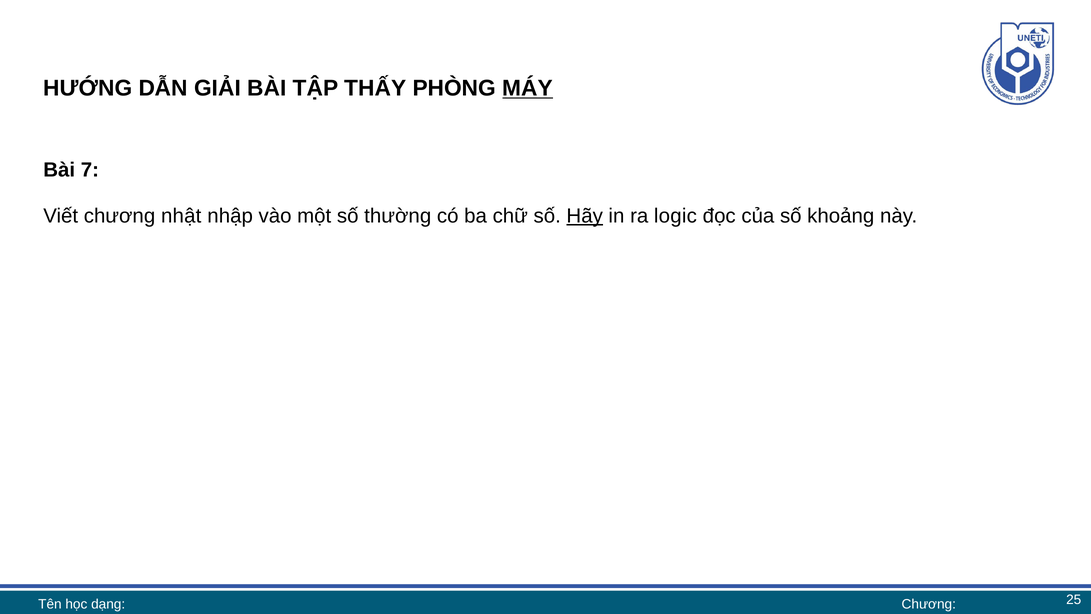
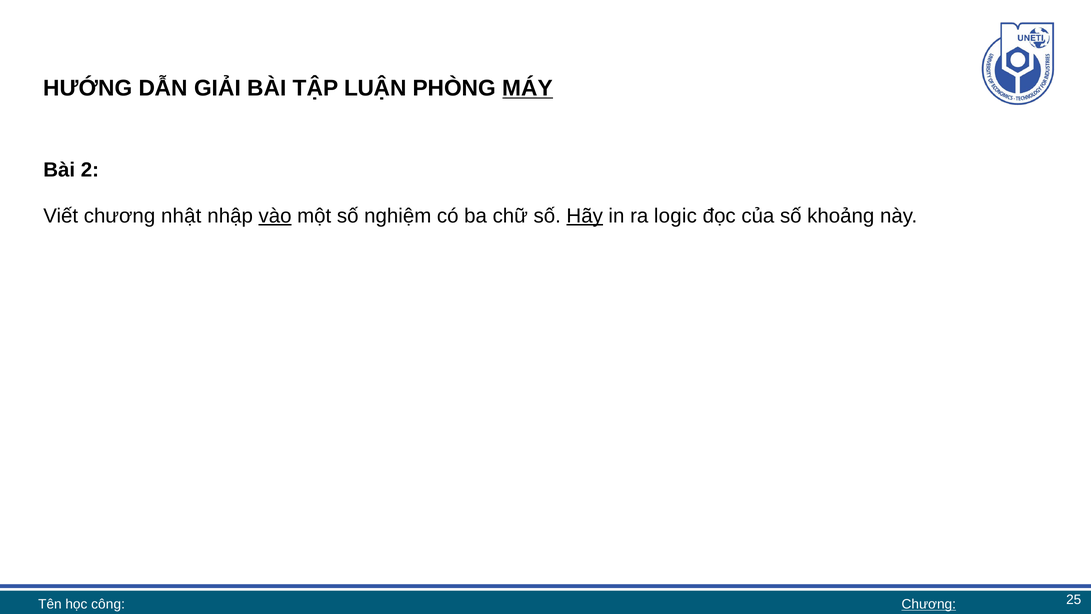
THẤY: THẤY -> LUẬN
7: 7 -> 2
vào underline: none -> present
thường: thường -> nghiệm
dạng: dạng -> công
Chương at (929, 604) underline: none -> present
